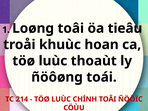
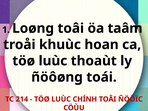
tieâu: tieâu -> taâm
